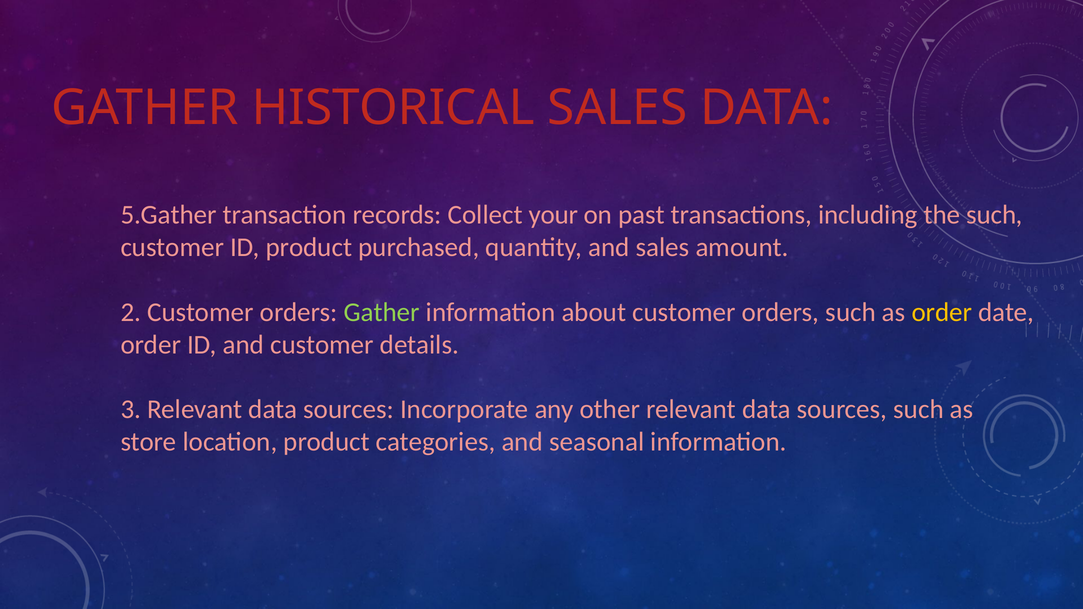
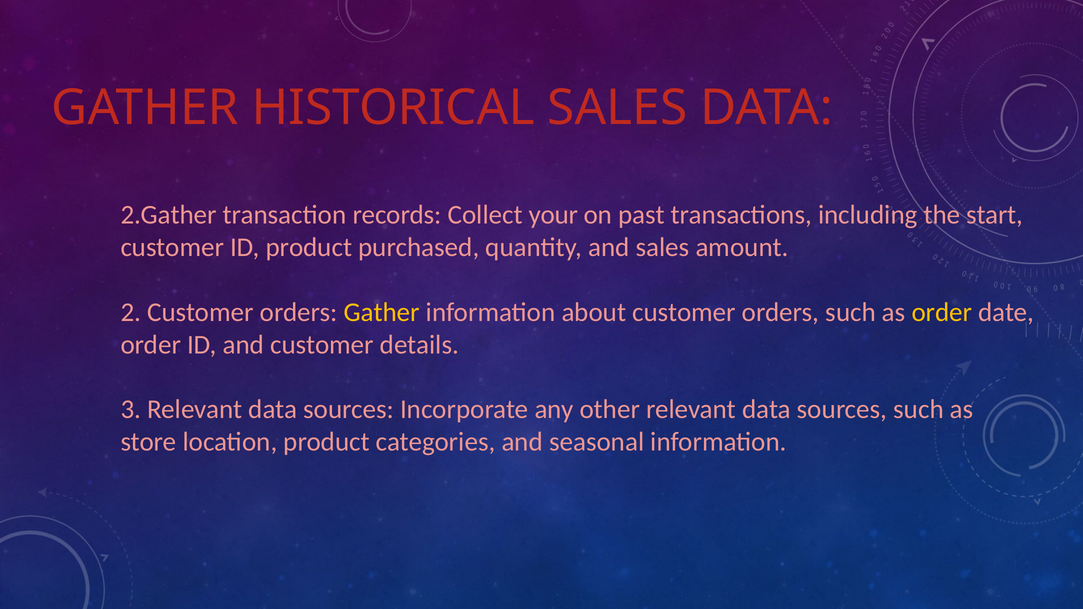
5.Gather: 5.Gather -> 2.Gather
the such: such -> start
Gather at (382, 312) colour: light green -> yellow
